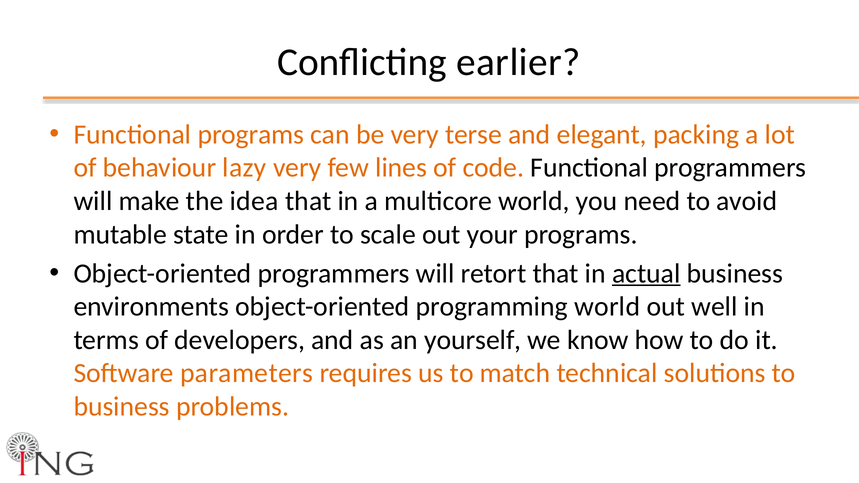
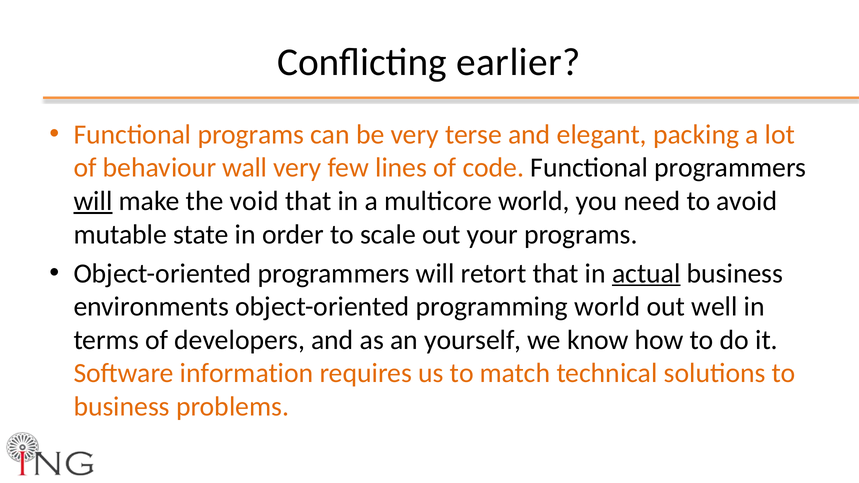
lazy: lazy -> wall
will at (93, 201) underline: none -> present
idea: idea -> void
parameters: parameters -> information
